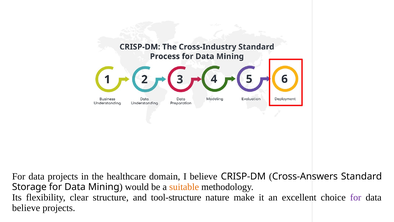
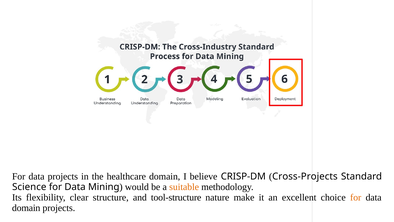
Cross-Answers: Cross-Answers -> Cross-Projects
Storage: Storage -> Science
for at (356, 197) colour: purple -> orange
believe at (26, 208): believe -> domain
